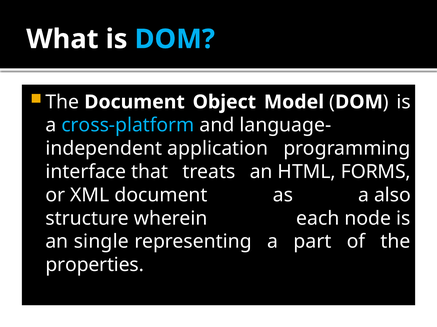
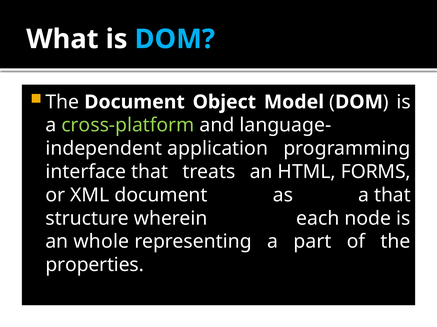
cross-platform colour: light blue -> light green
a also: also -> that
single: single -> whole
